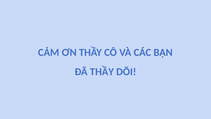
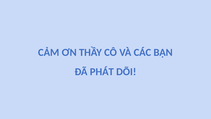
ĐÃ THẦY: THẦY -> PHÁT
